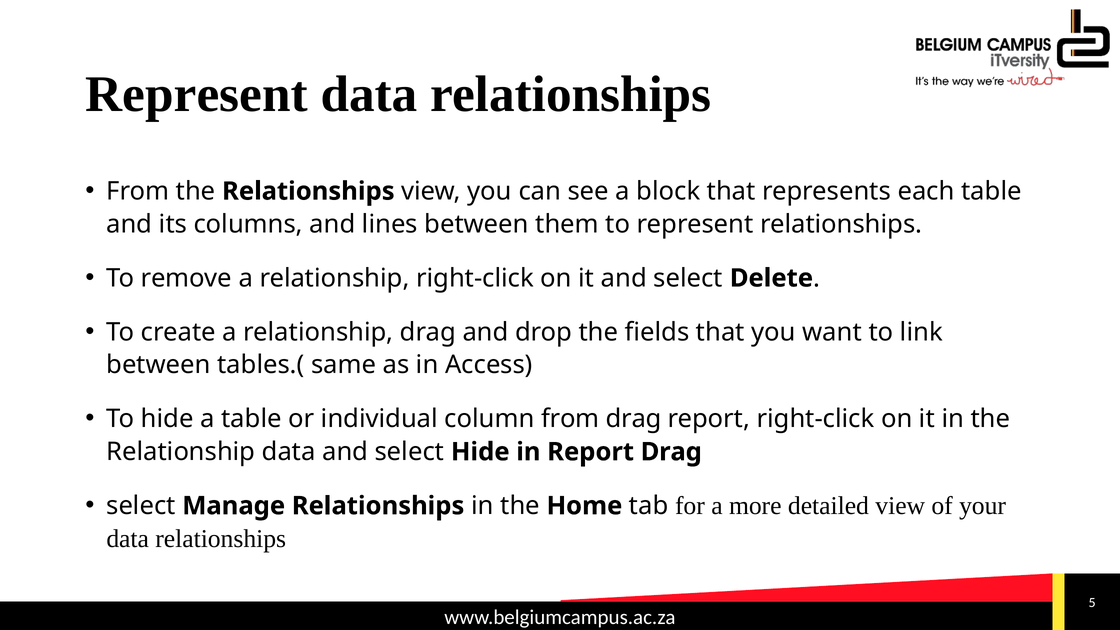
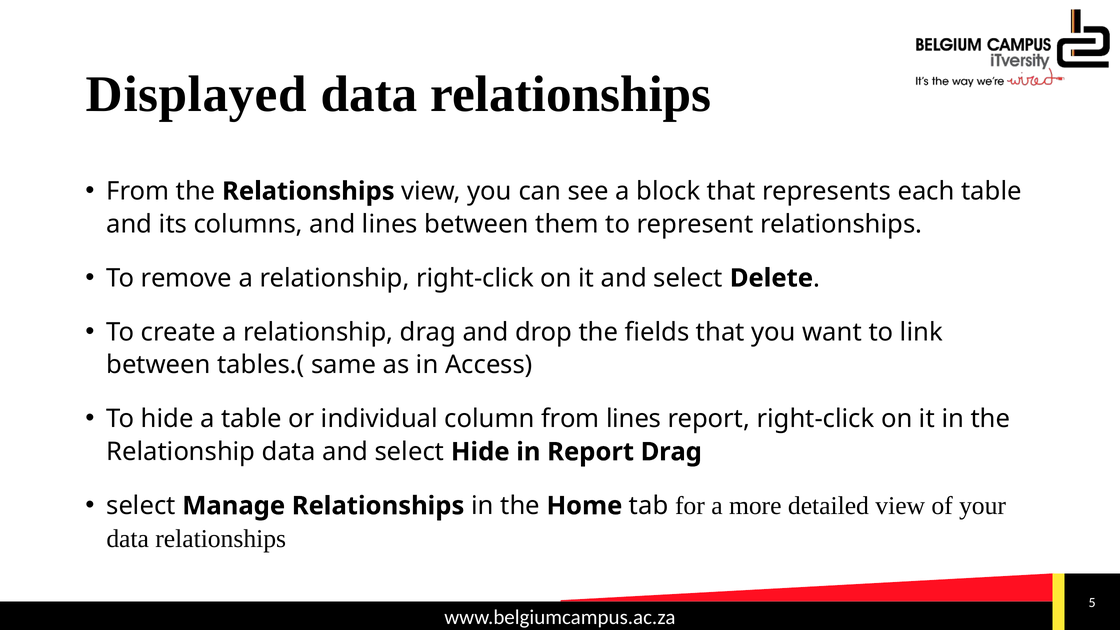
Represent at (197, 94): Represent -> Displayed
from drag: drag -> lines
